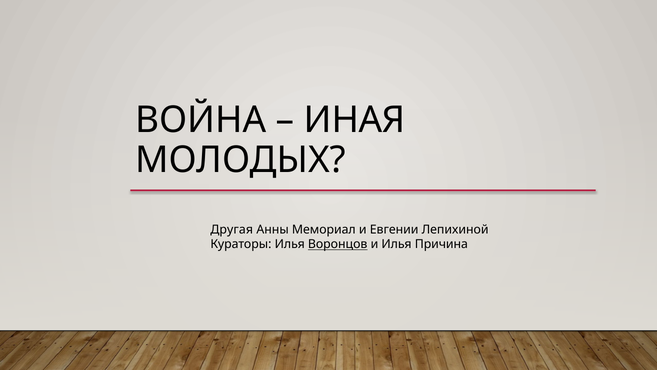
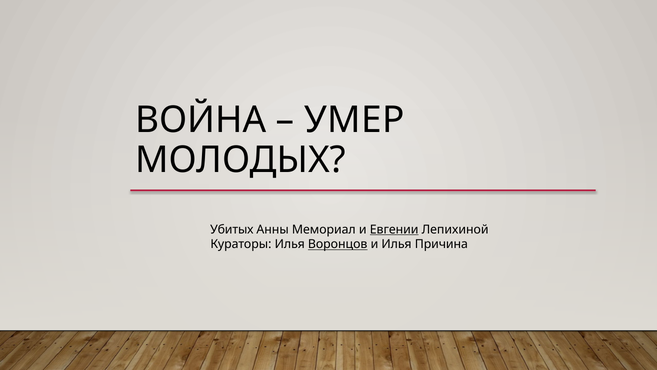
ИНАЯ: ИНАЯ -> УМЕР
Другая: Другая -> Убитых
Евгении underline: none -> present
